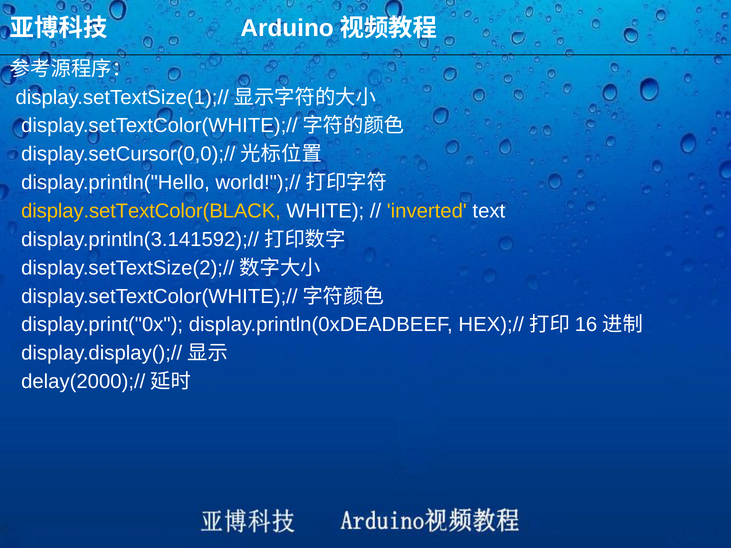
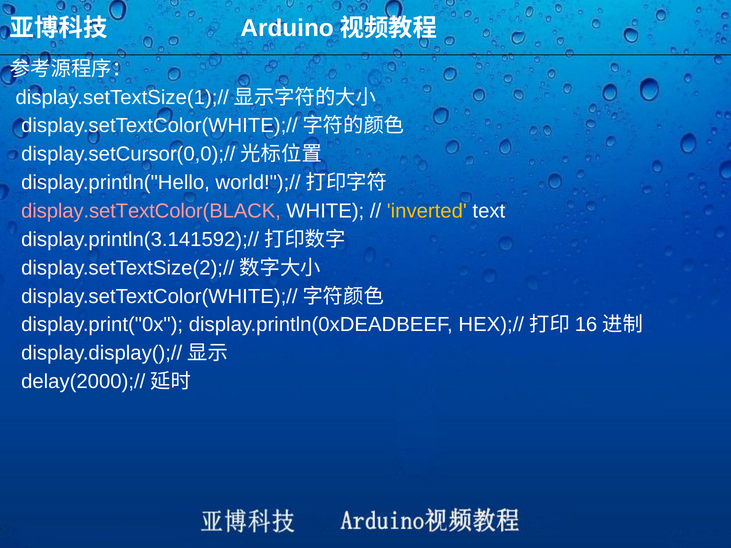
display.setTextColor(BLACK colour: yellow -> pink
